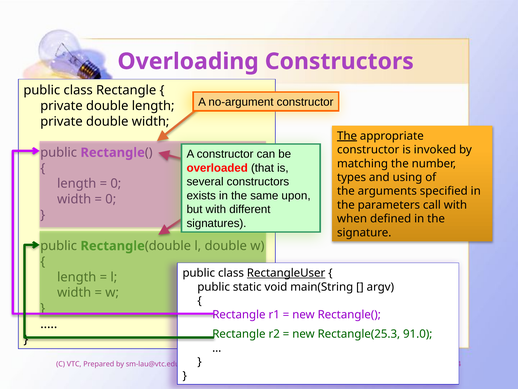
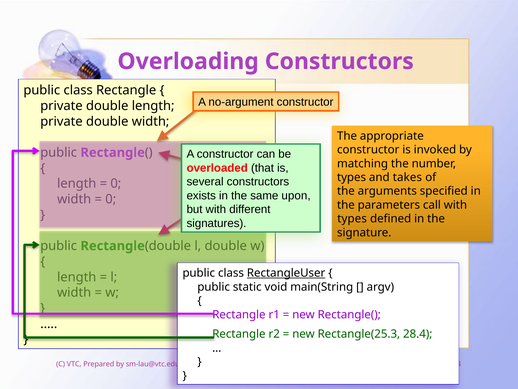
The at (347, 136) underline: present -> none
using: using -> takes
when at (352, 219): when -> types
91.0: 91.0 -> 28.4
